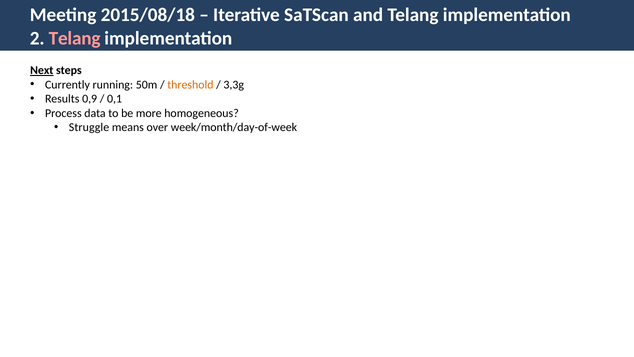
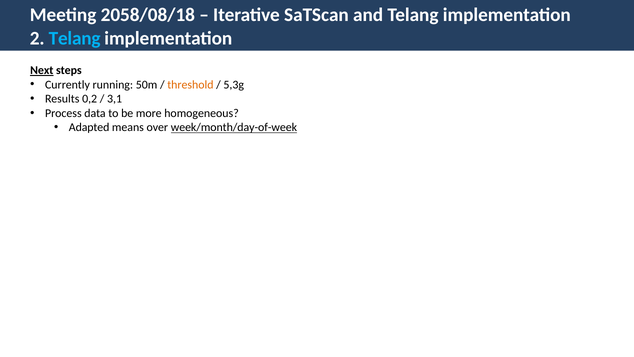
2015/08/18: 2015/08/18 -> 2058/08/18
Telang at (75, 38) colour: pink -> light blue
3,3g: 3,3g -> 5,3g
0,9: 0,9 -> 0,2
0,1: 0,1 -> 3,1
Struggle: Struggle -> Adapted
week/month/day-of-week underline: none -> present
